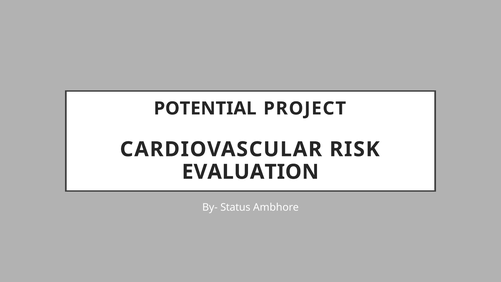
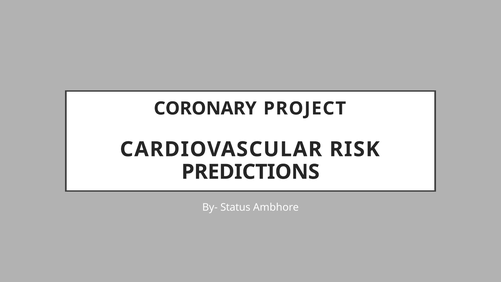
POTENTIAL: POTENTIAL -> CORONARY
EVALUATION: EVALUATION -> PREDICTIONS
